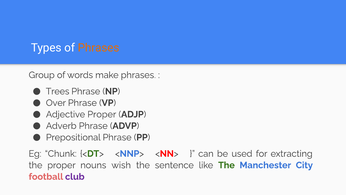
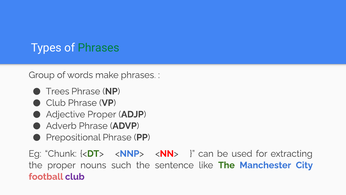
Phrases at (99, 48) colour: orange -> green
Over at (56, 103): Over -> Club
wish: wish -> such
